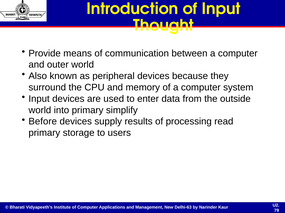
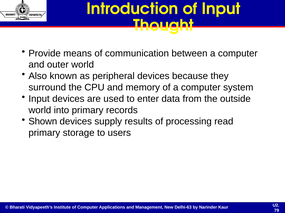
simplify: simplify -> records
Before: Before -> Shown
